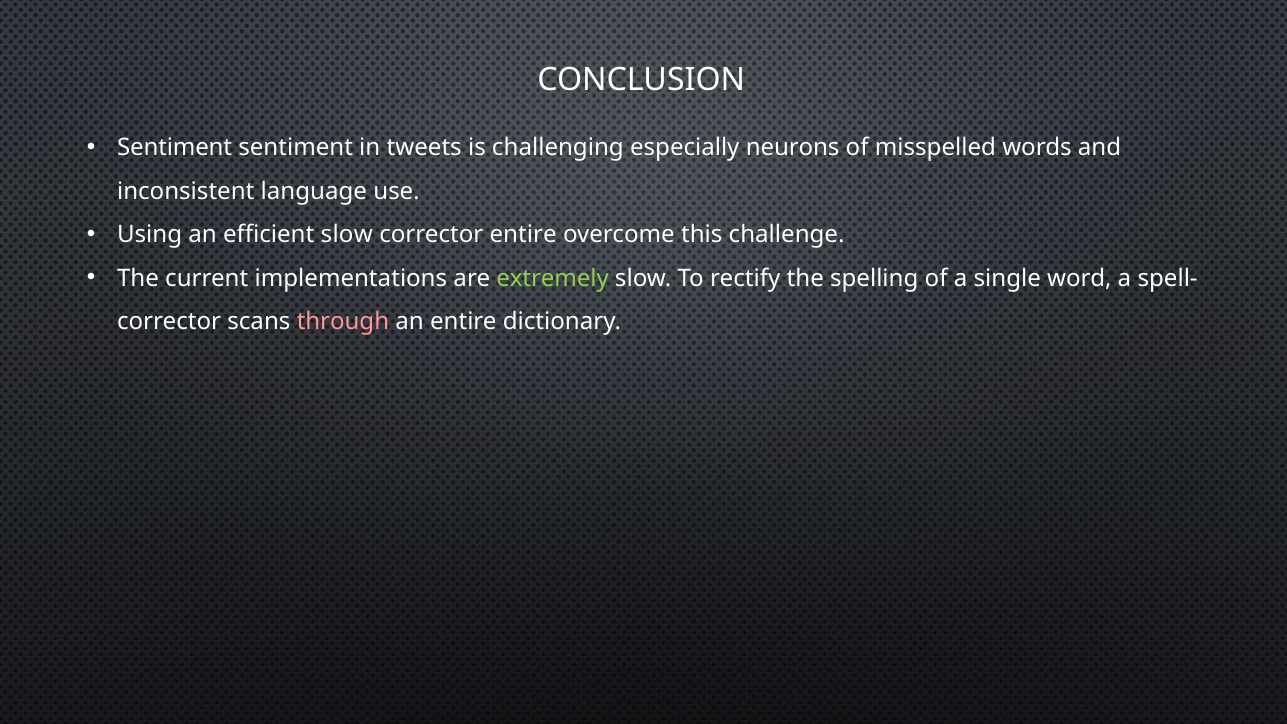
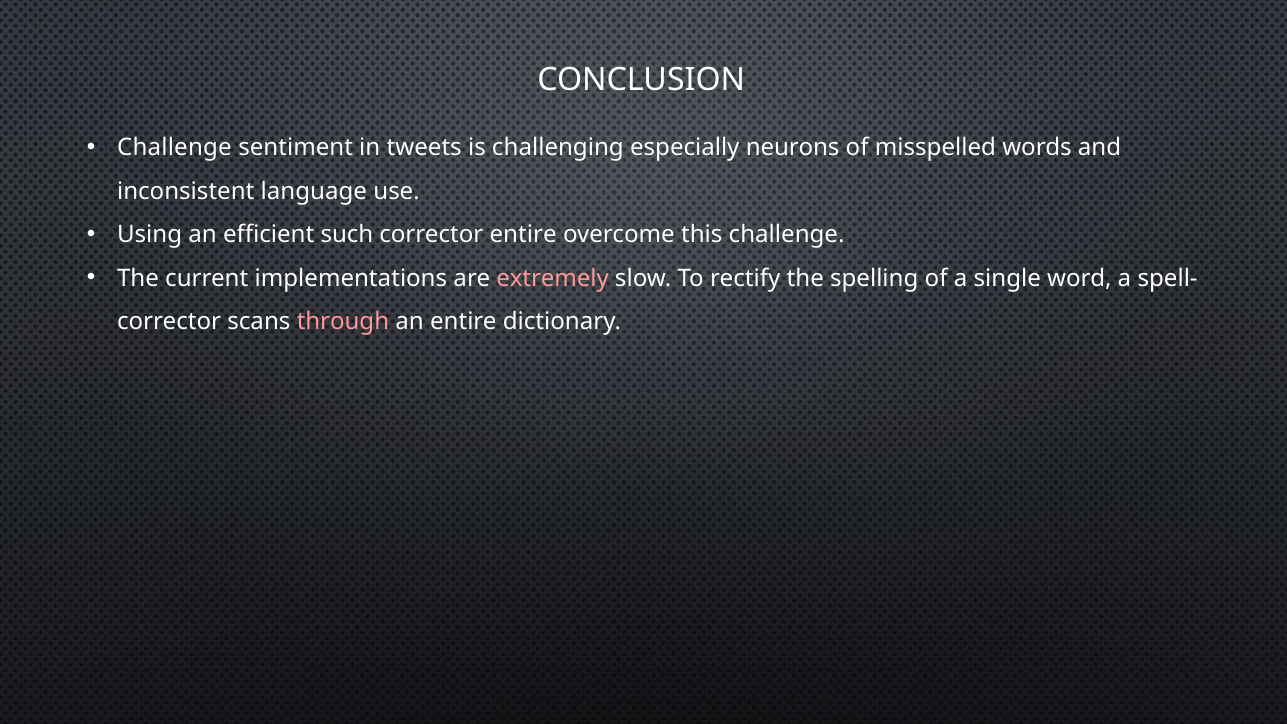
Sentiment at (175, 148): Sentiment -> Challenge
efficient slow: slow -> such
extremely colour: light green -> pink
